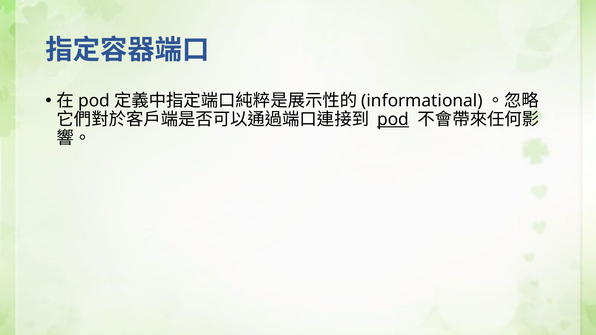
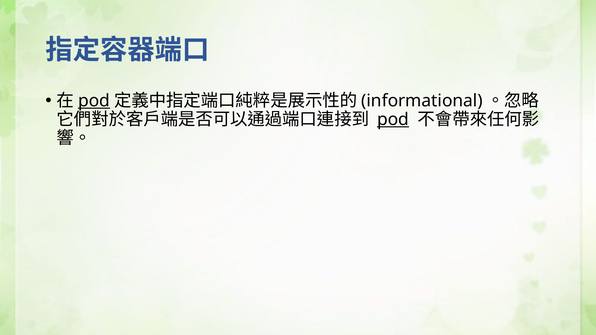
pod at (94, 101) underline: none -> present
